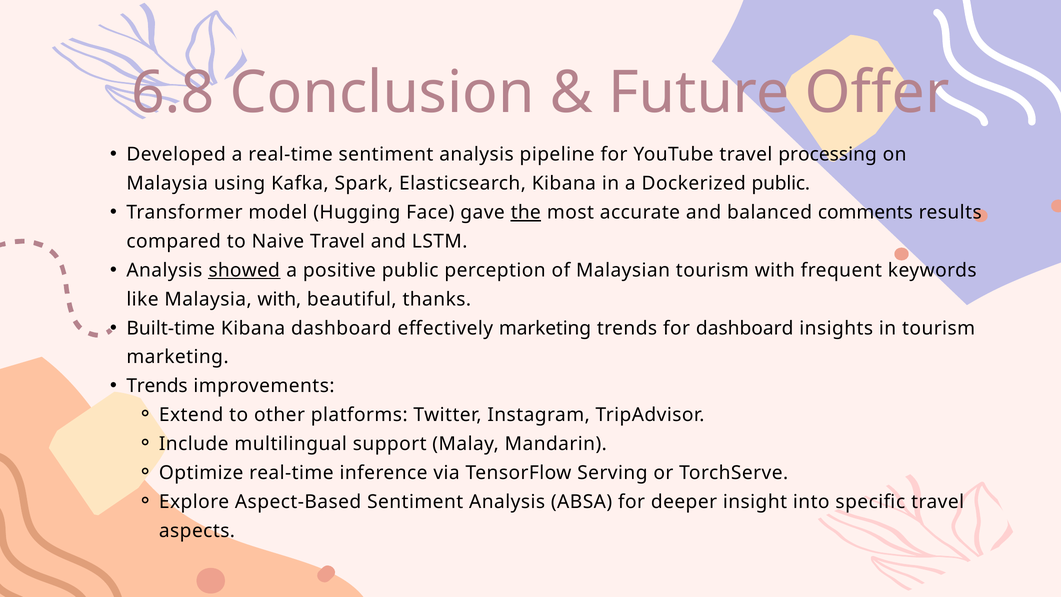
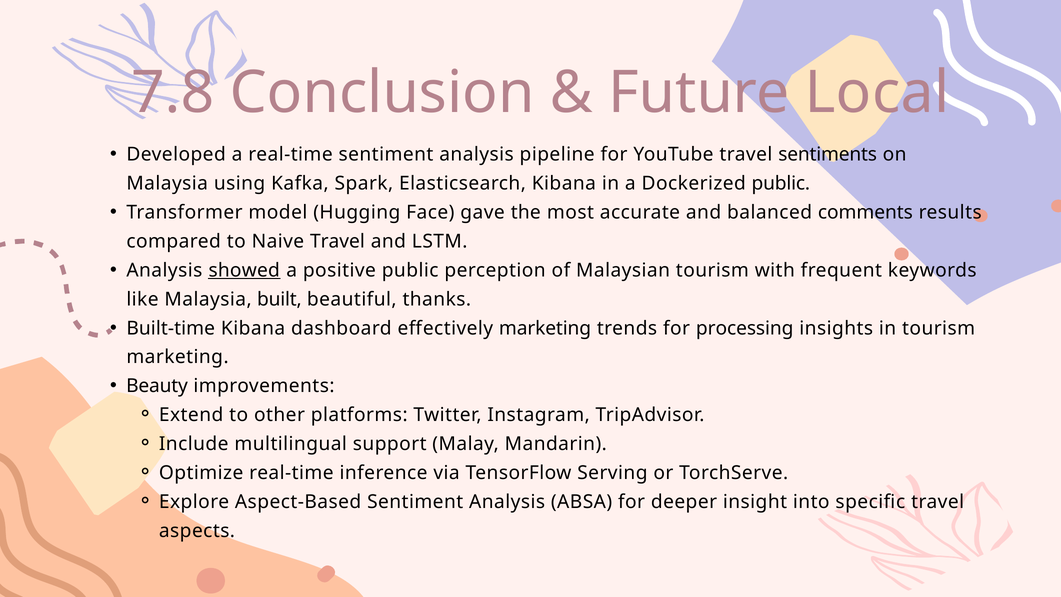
6.8: 6.8 -> 7.8
Offer: Offer -> Local
processing: processing -> sentiments
the underline: present -> none
Malaysia with: with -> built
for dashboard: dashboard -> processing
Trends at (157, 386): Trends -> Beauty
